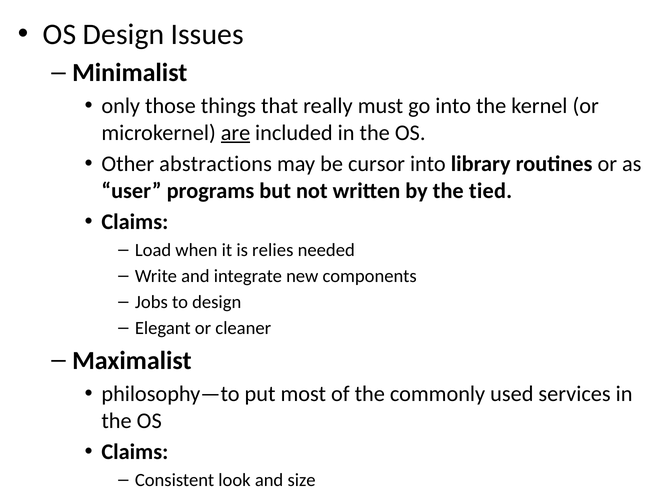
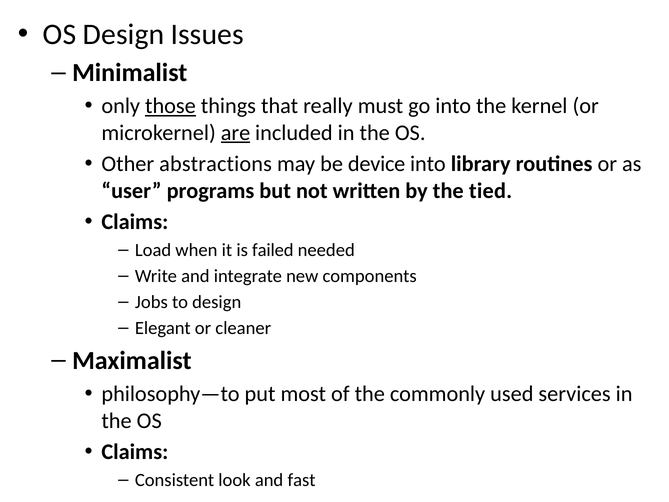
those underline: none -> present
cursor: cursor -> device
relies: relies -> failed
size: size -> fast
